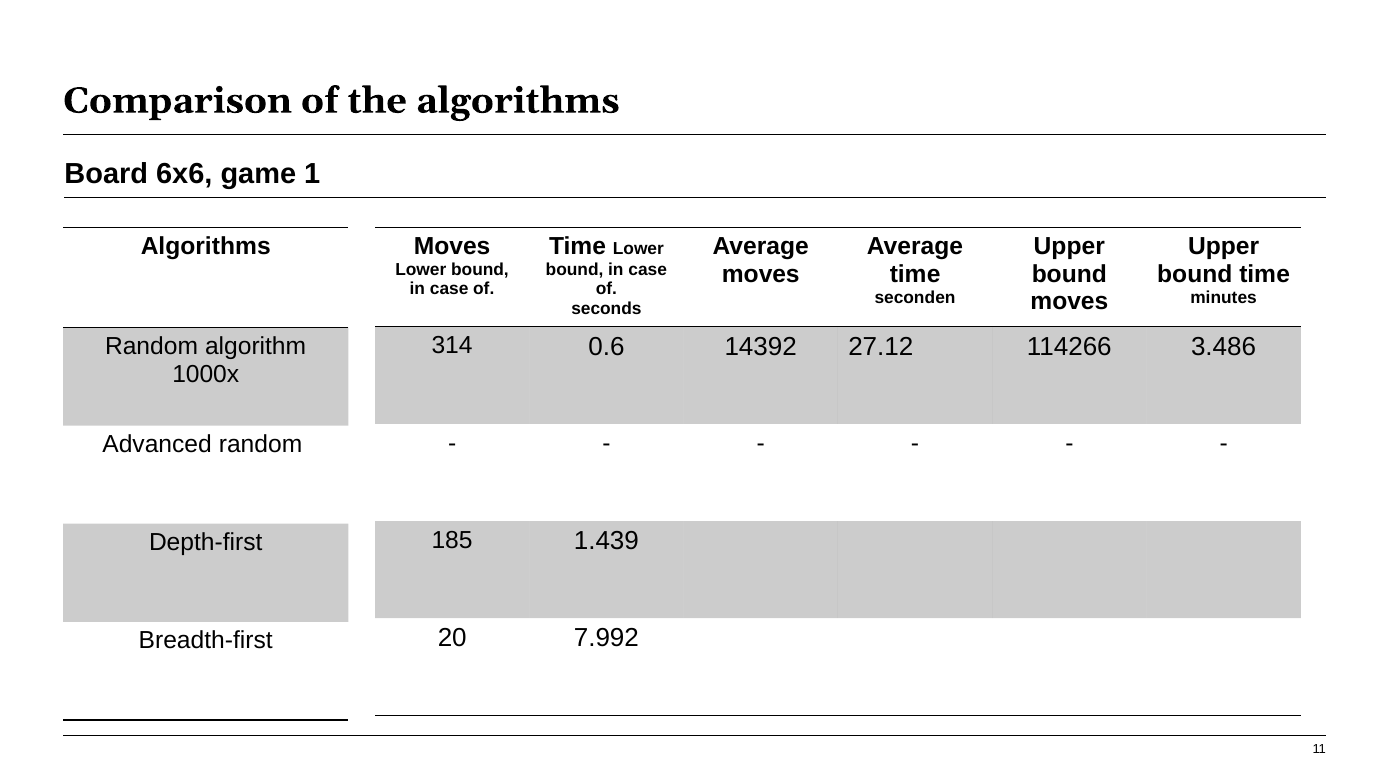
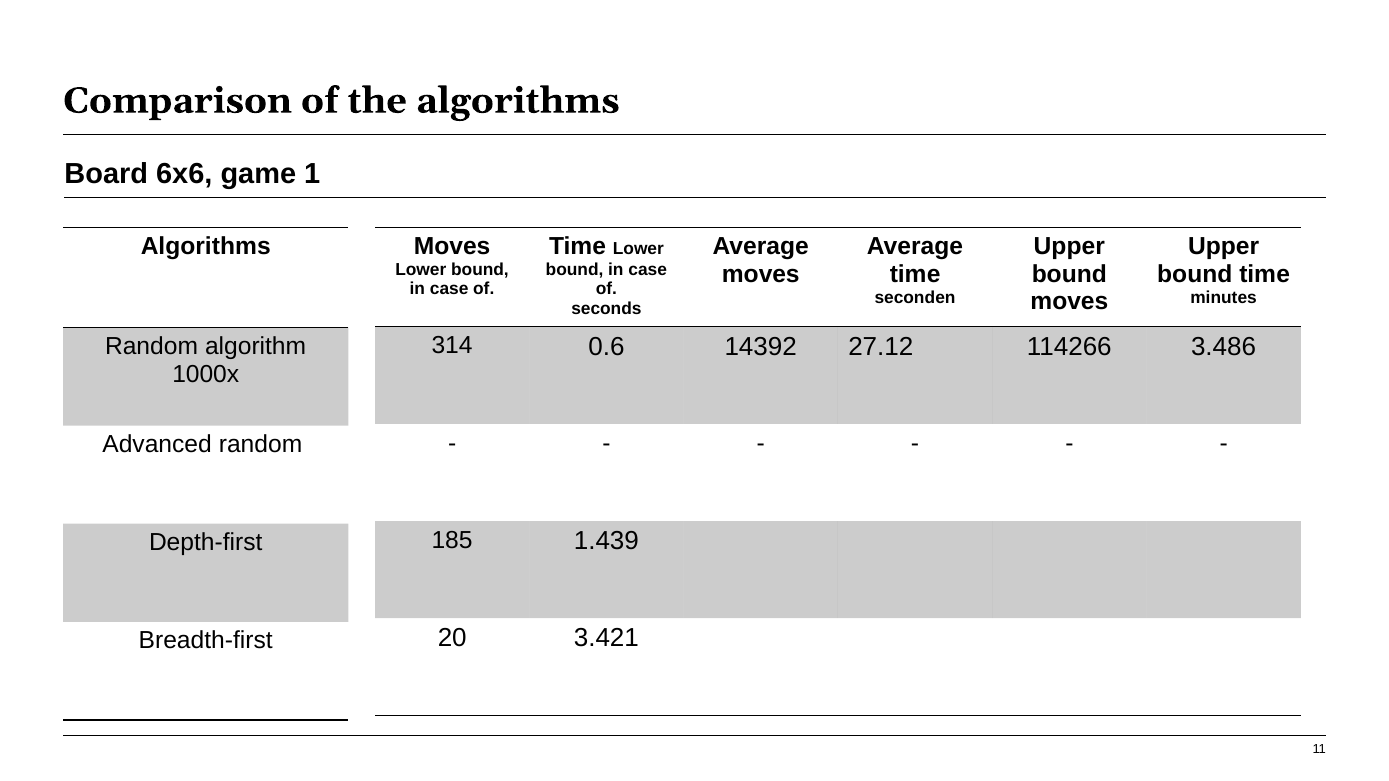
7.992: 7.992 -> 3.421
